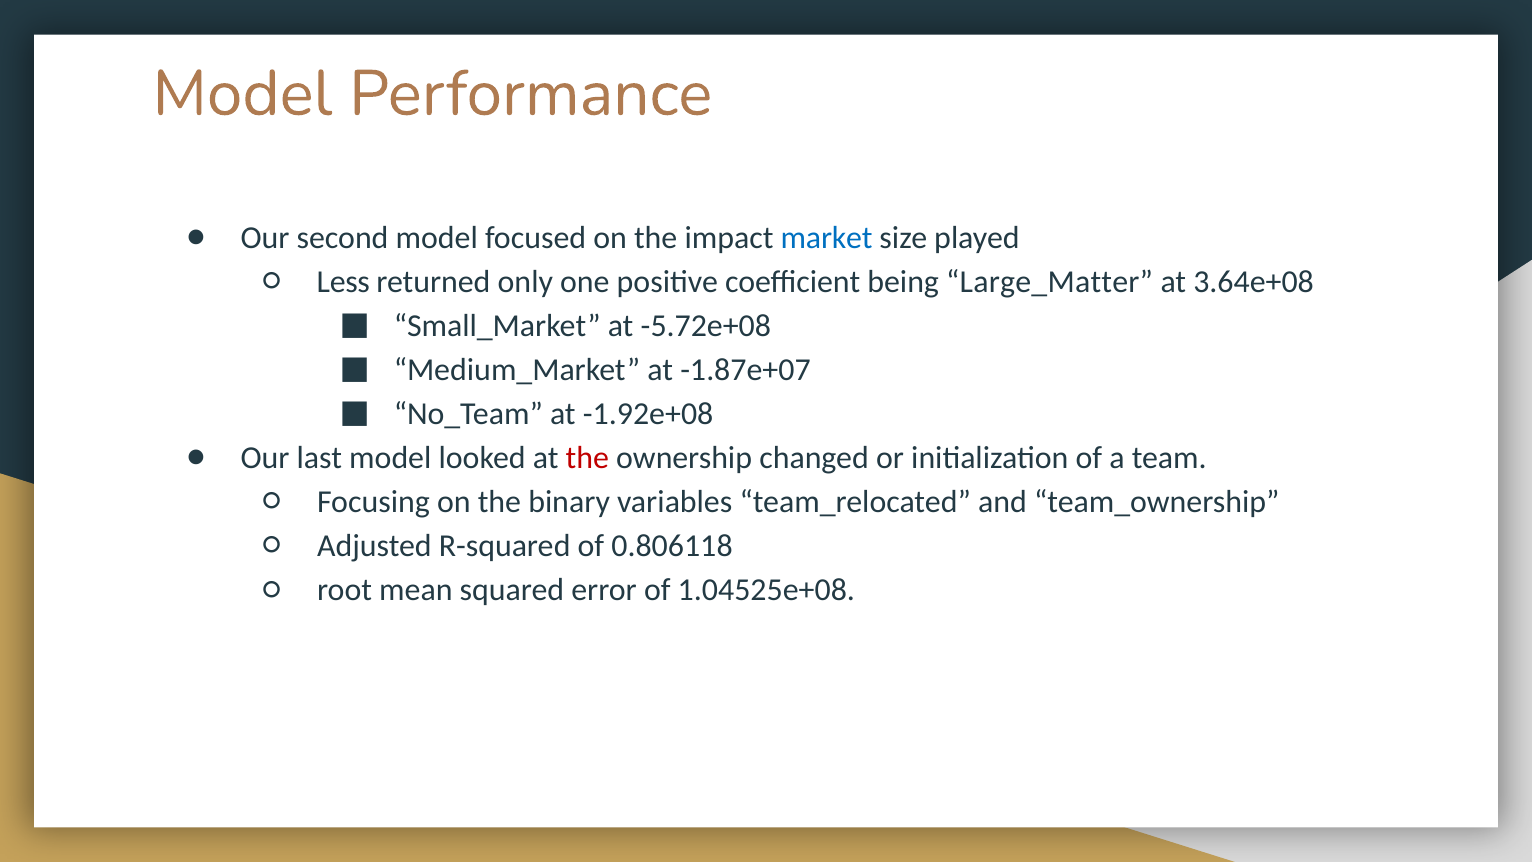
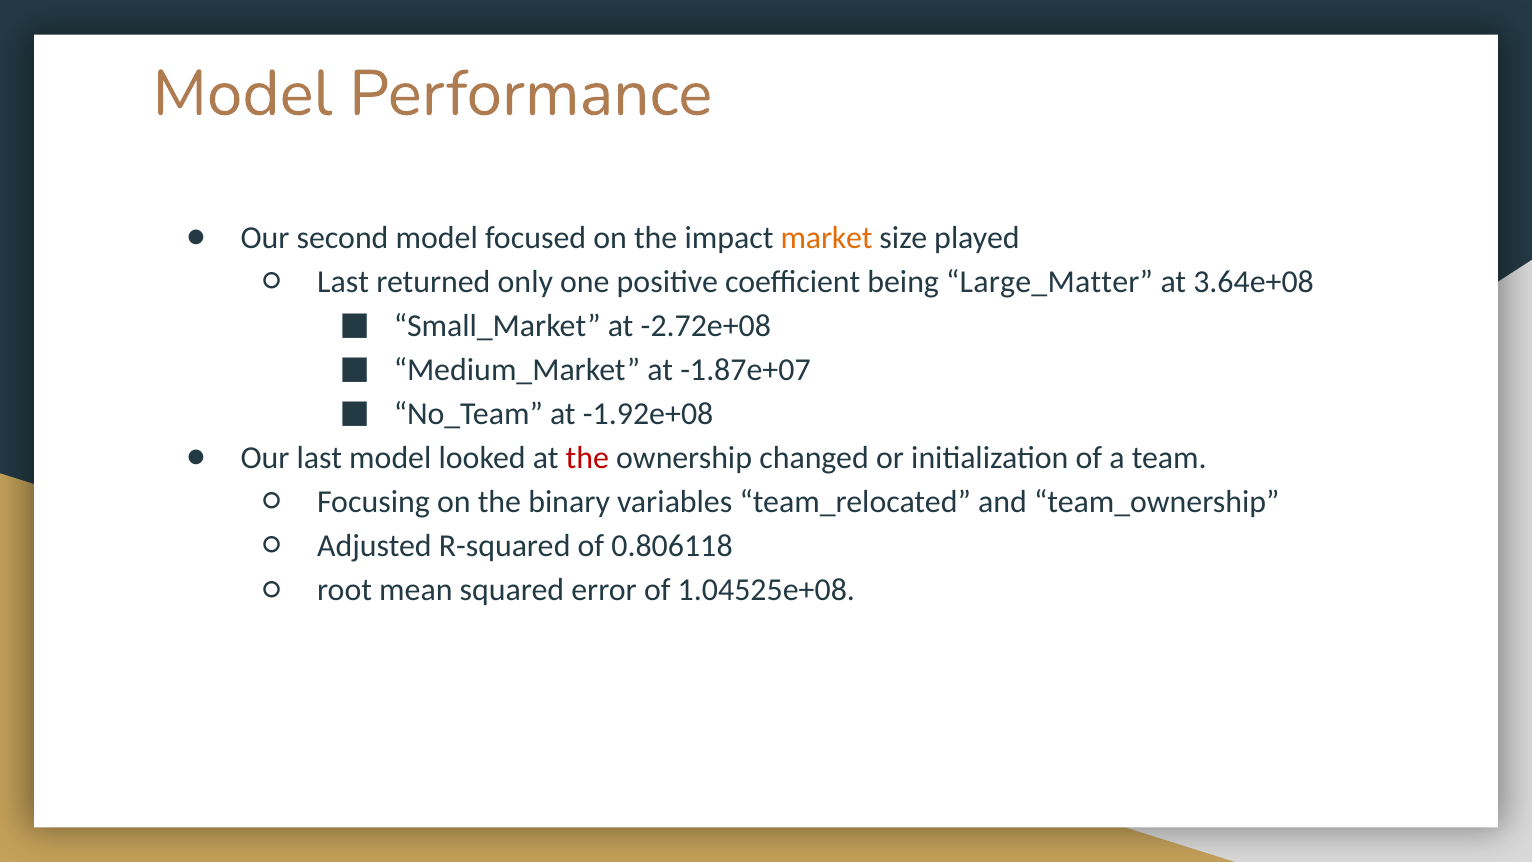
market colour: blue -> orange
Less at (343, 282): Less -> Last
-5.72e+08: -5.72e+08 -> -2.72e+08
